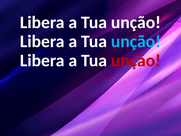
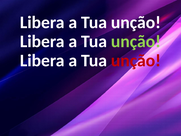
unção at (136, 41) colour: light blue -> light green
